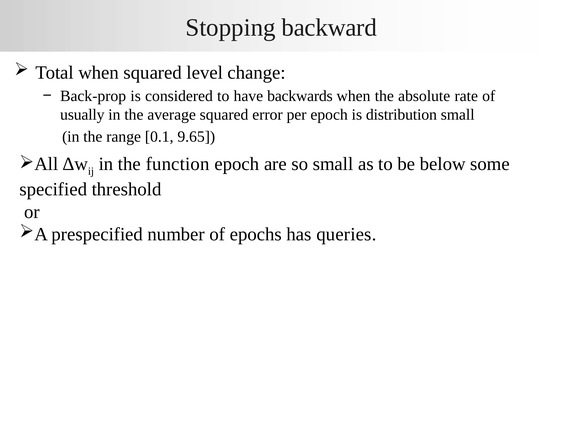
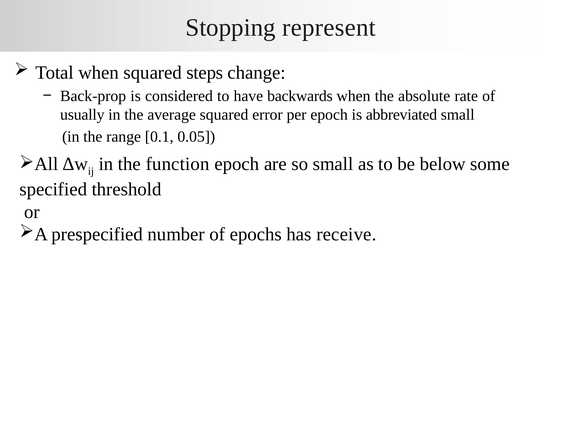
backward: backward -> represent
level: level -> steps
distribution: distribution -> abbreviated
9.65: 9.65 -> 0.05
queries: queries -> receive
